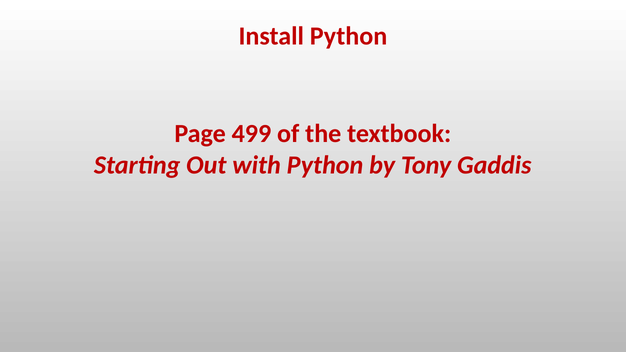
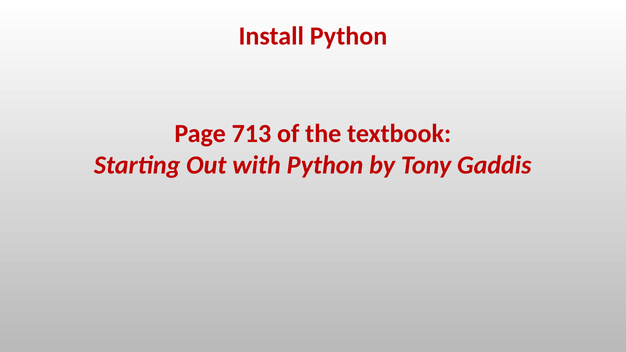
499: 499 -> 713
